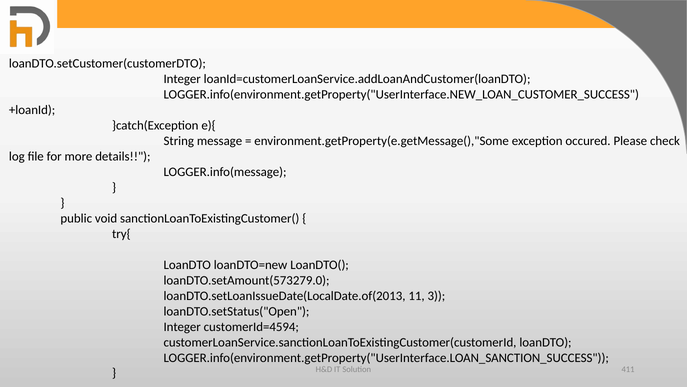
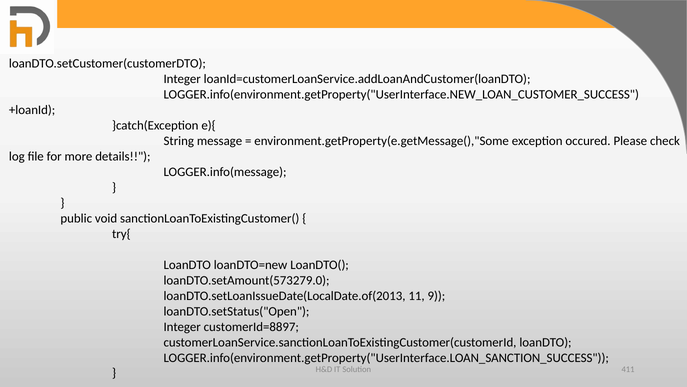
3: 3 -> 9
customerId=4594: customerId=4594 -> customerId=8897
